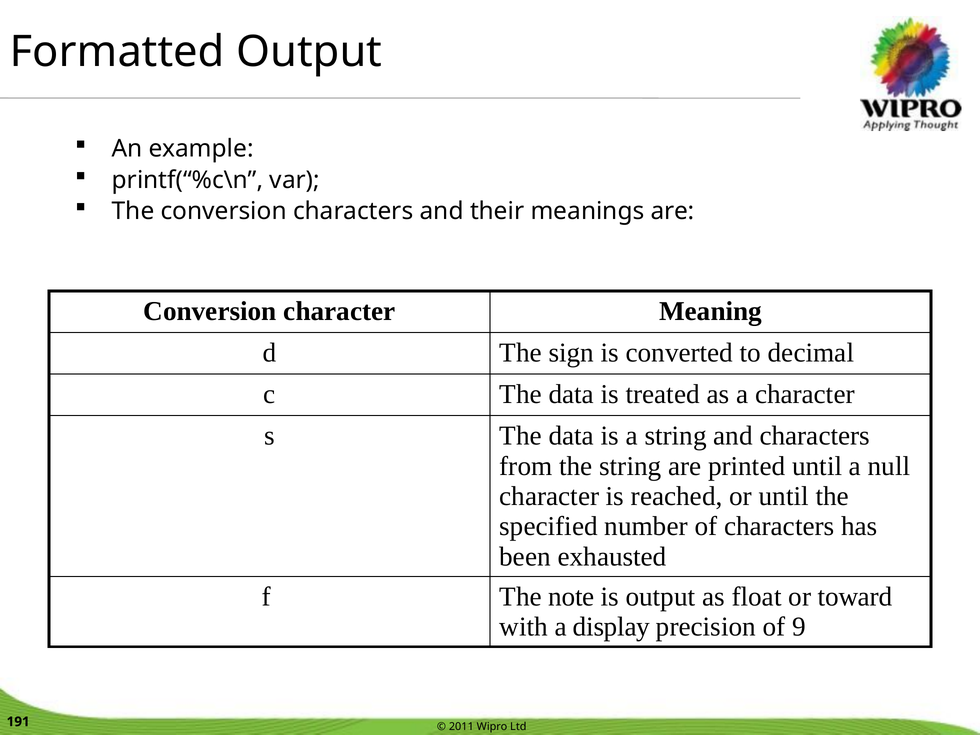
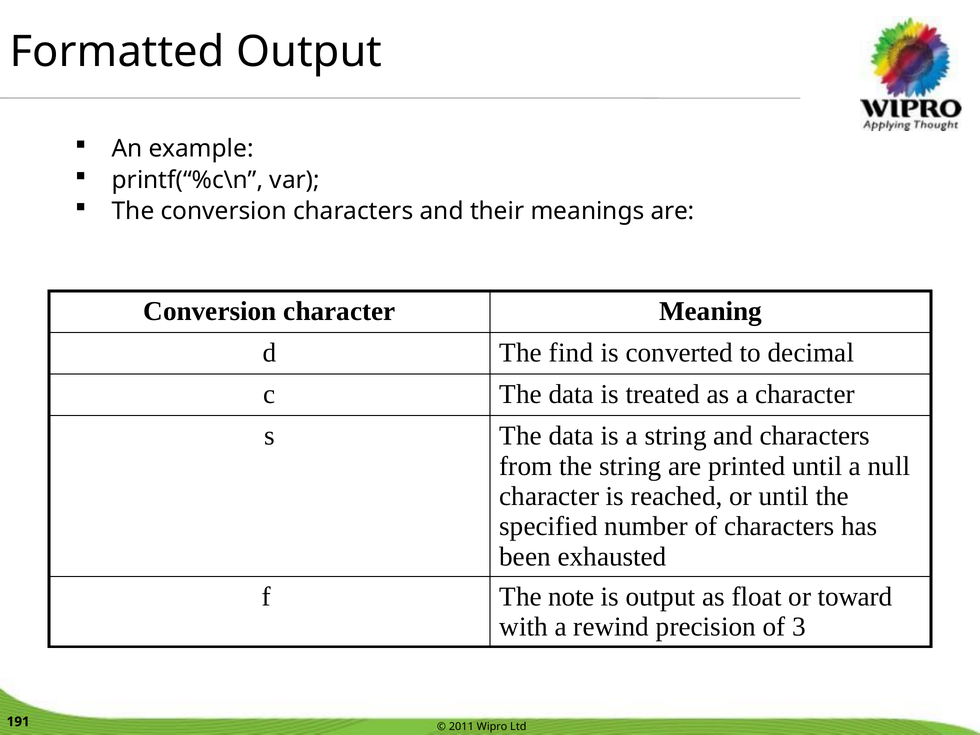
sign: sign -> find
display: display -> rewind
9: 9 -> 3
